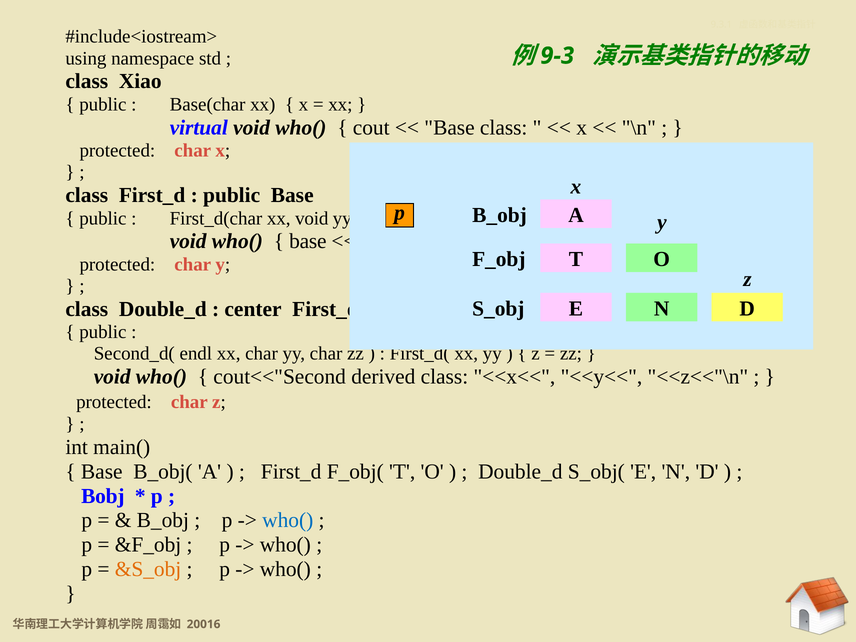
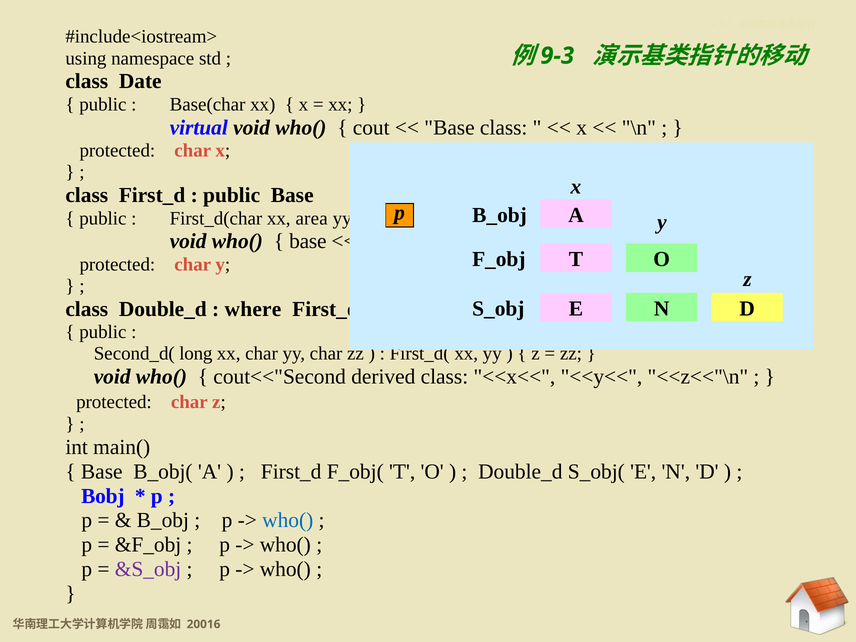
Xiao: Xiao -> Date
xx void: void -> area
center: center -> where
endl: endl -> long
&S_obj colour: orange -> purple
